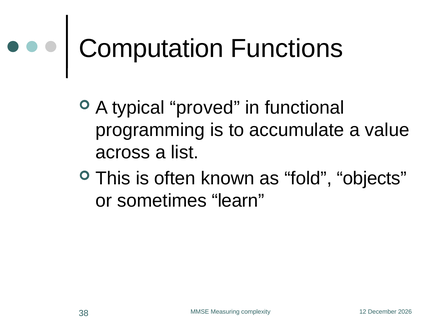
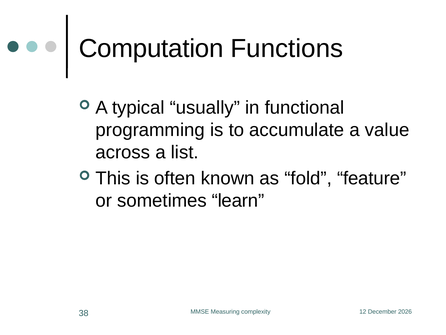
proved: proved -> usually
objects: objects -> feature
